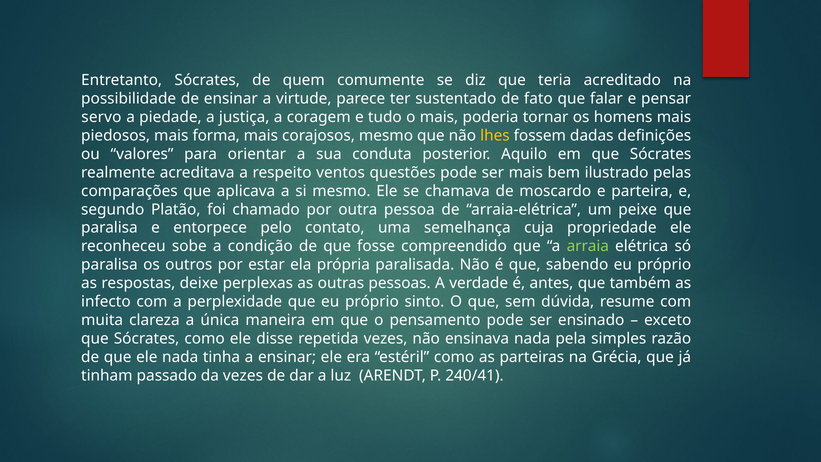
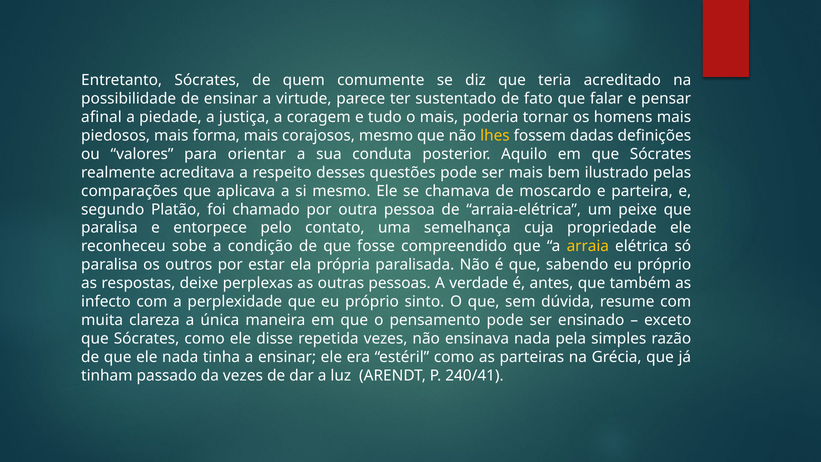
servo: servo -> afinal
ventos: ventos -> desses
arraia colour: light green -> yellow
